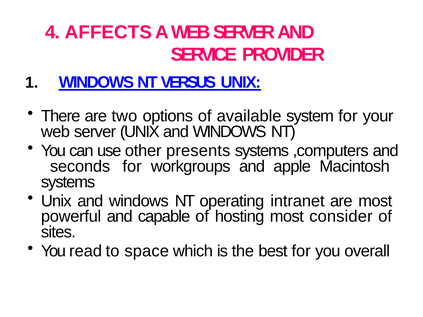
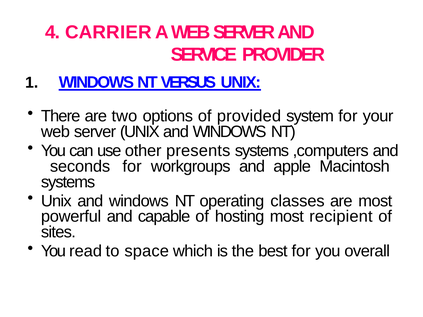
AFFECTS: AFFECTS -> CARRIER
available: available -> provided
intranet: intranet -> classes
consider: consider -> recipient
